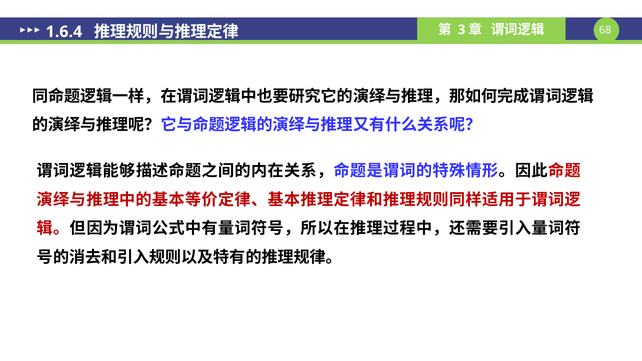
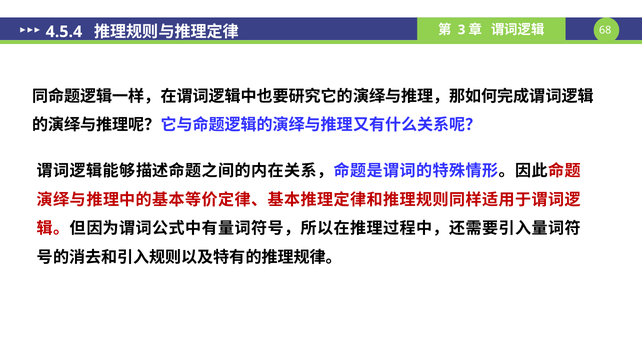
1.6.4: 1.6.4 -> 4.5.4
